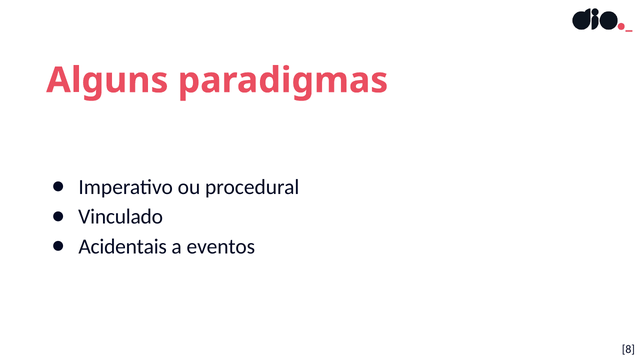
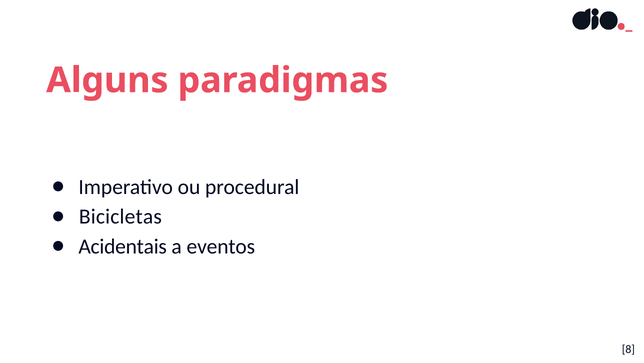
Vinculado: Vinculado -> Bicicletas
